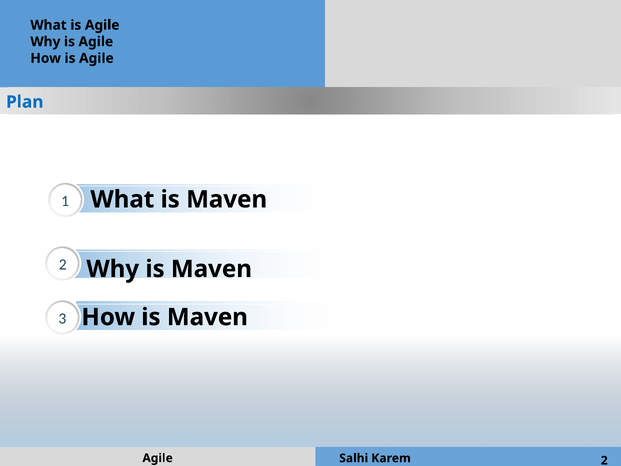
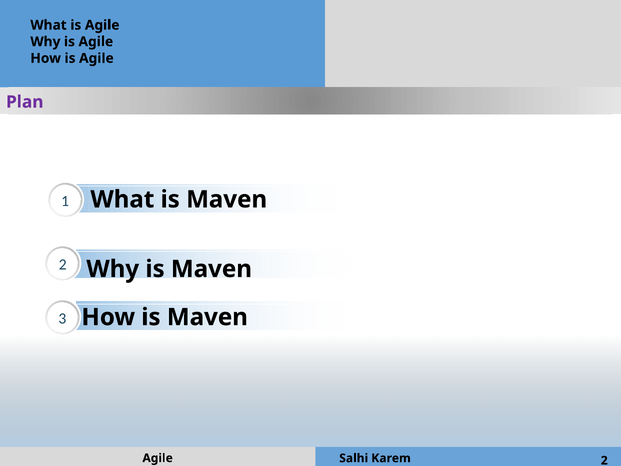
Plan colour: blue -> purple
